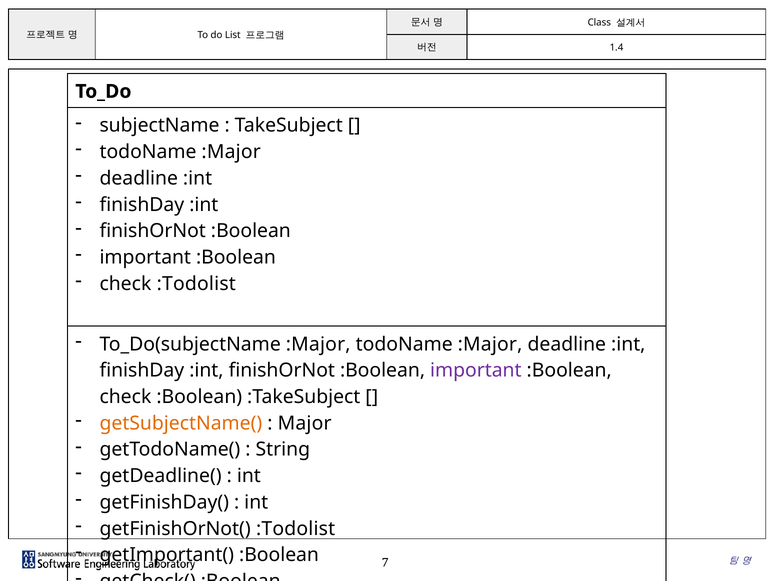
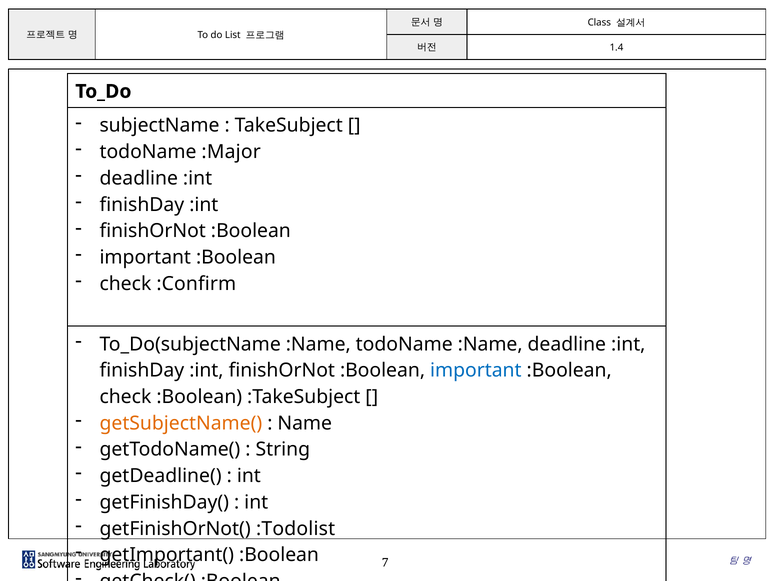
check :Todolist: :Todolist -> :Confirm
:Major at (318, 344): :Major -> :Name
:Major at (490, 344): :Major -> :Name
important at (476, 371) colour: purple -> blue
Major: Major -> Name
